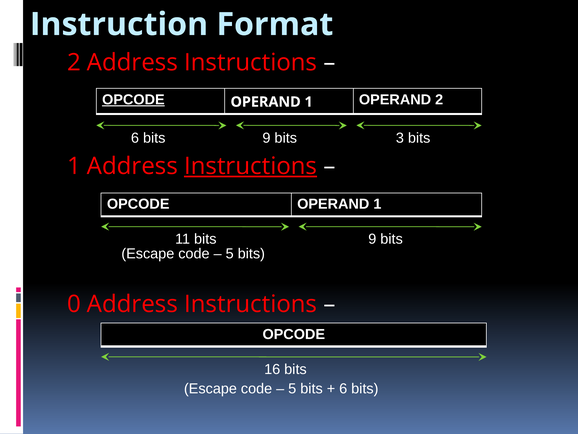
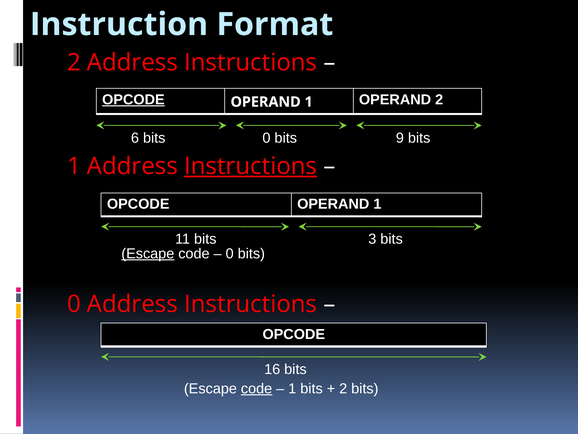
6 bits 9: 9 -> 0
3: 3 -> 9
11 bits 9: 9 -> 3
Escape at (148, 253) underline: none -> present
5 at (230, 253): 5 -> 0
code at (257, 388) underline: none -> present
5 at (292, 388): 5 -> 1
6 at (343, 388): 6 -> 2
